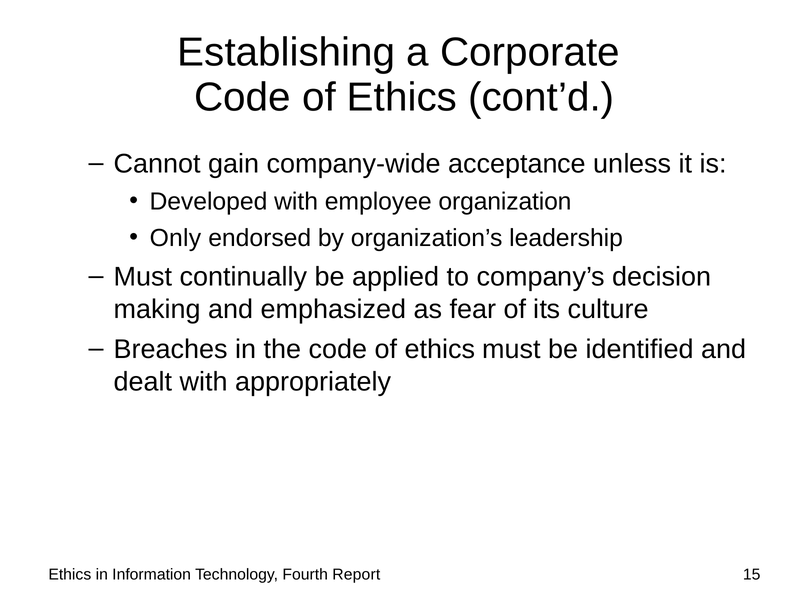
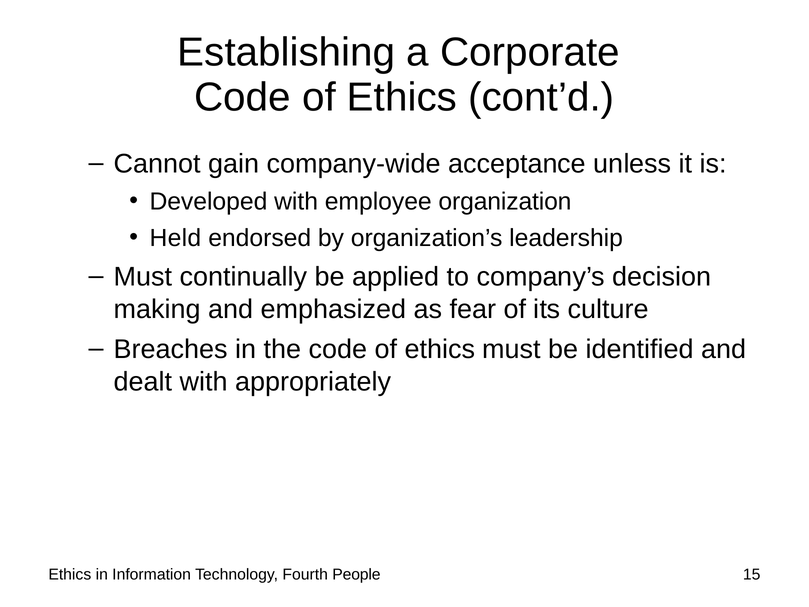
Only: Only -> Held
Report: Report -> People
